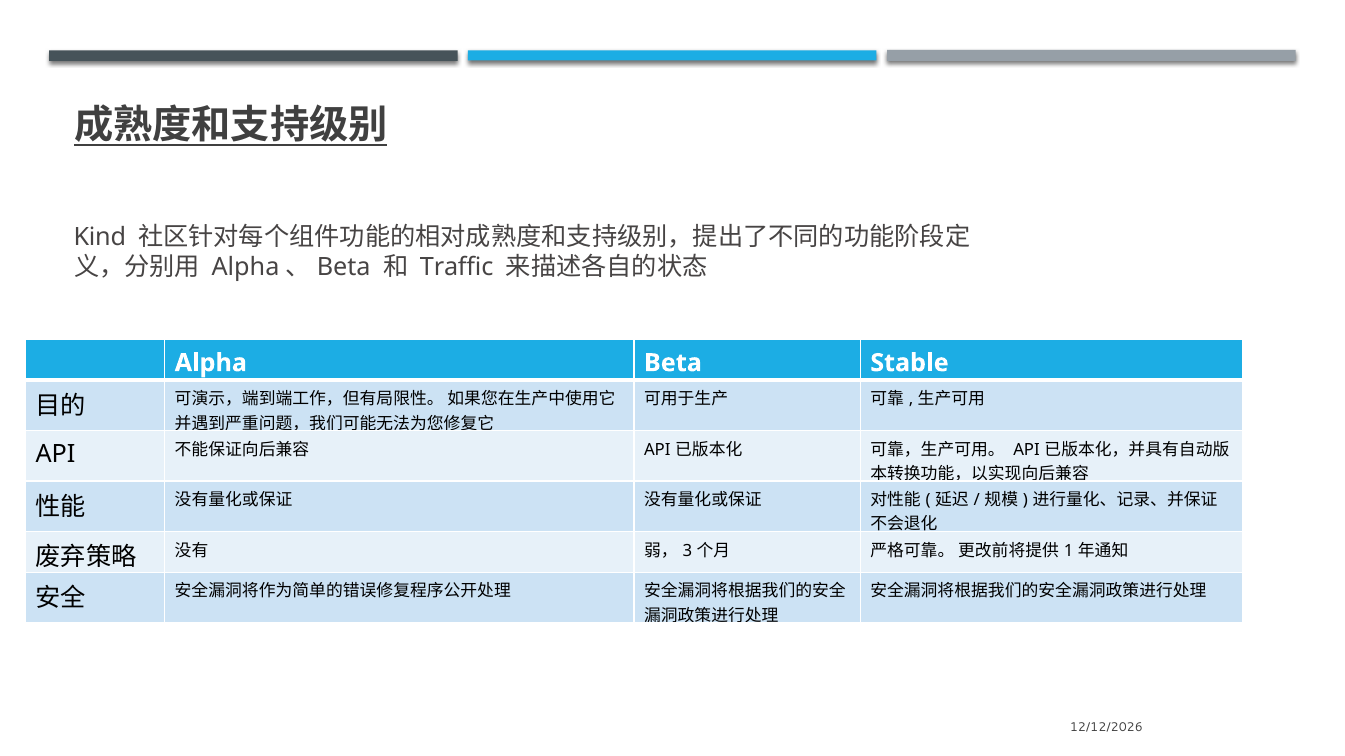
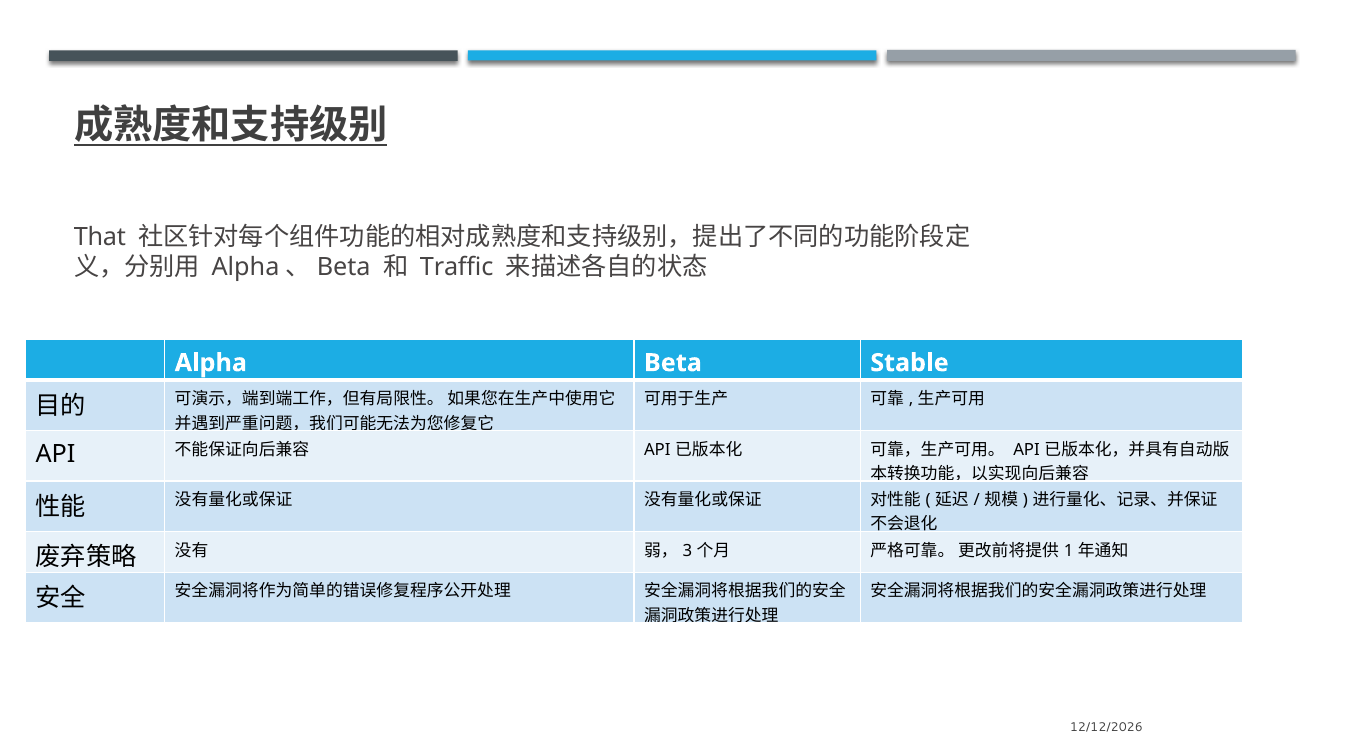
Kind: Kind -> That
